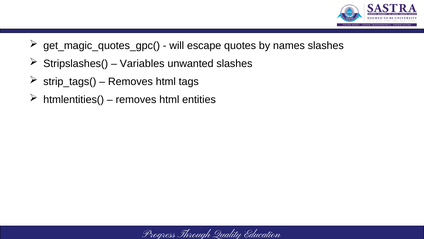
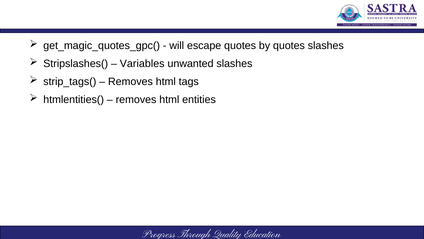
by names: names -> quotes
